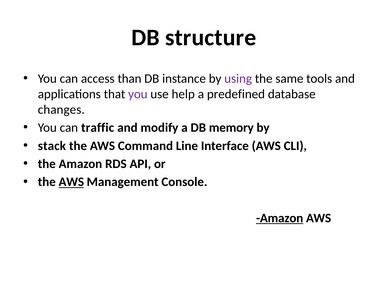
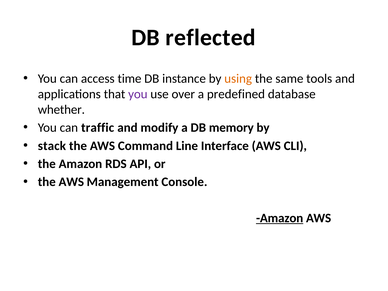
structure: structure -> reflected
than: than -> time
using colour: purple -> orange
help: help -> over
changes: changes -> whether
AWS at (71, 182) underline: present -> none
